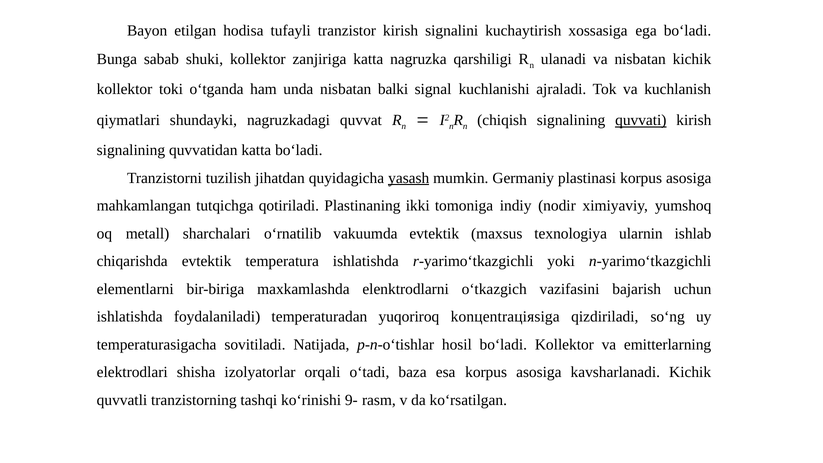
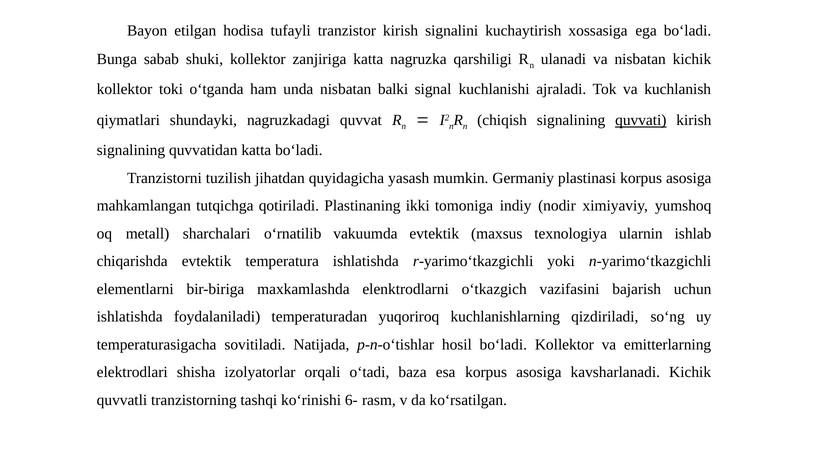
yasash underline: present -> none
konцentraцiяsiga: konцentraцiяsiga -> kuchlanishlarning
9-: 9- -> 6-
